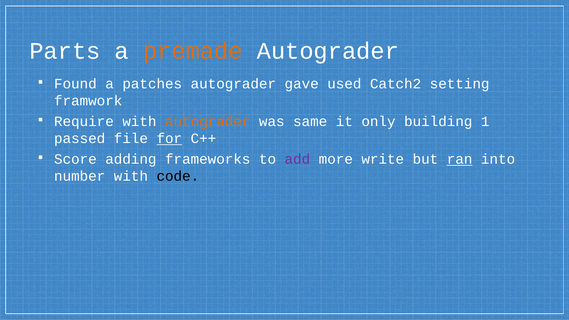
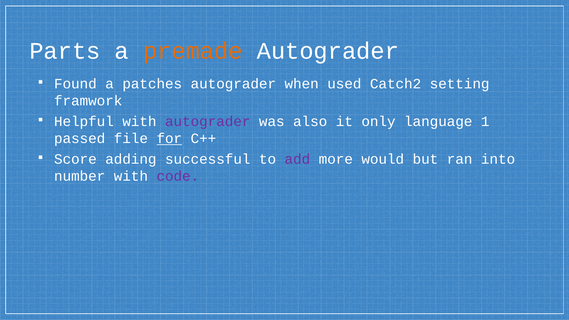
gave: gave -> when
Require: Require -> Helpful
autograder at (208, 122) colour: orange -> purple
same: same -> also
building: building -> language
frameworks: frameworks -> successful
write: write -> would
ran underline: present -> none
code colour: black -> purple
